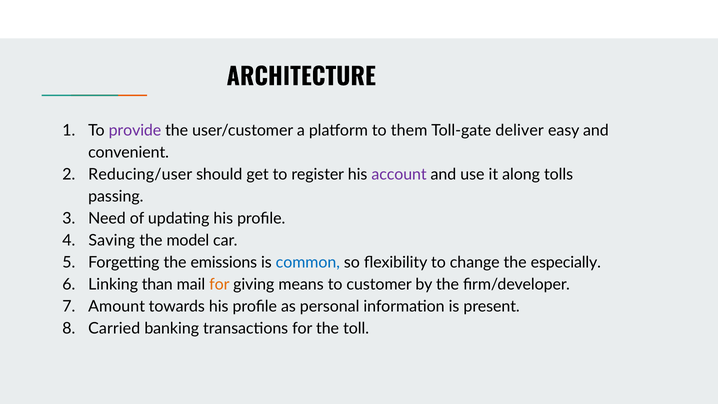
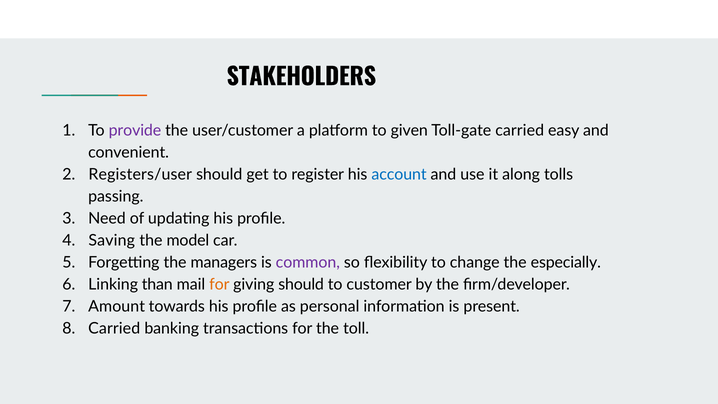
ARCHITECTURE: ARCHITECTURE -> STAKEHOLDERS
them: them -> given
Toll-gate deliver: deliver -> carried
Reducing/user: Reducing/user -> Registers/user
account colour: purple -> blue
emissions: emissions -> managers
common colour: blue -> purple
giving means: means -> should
